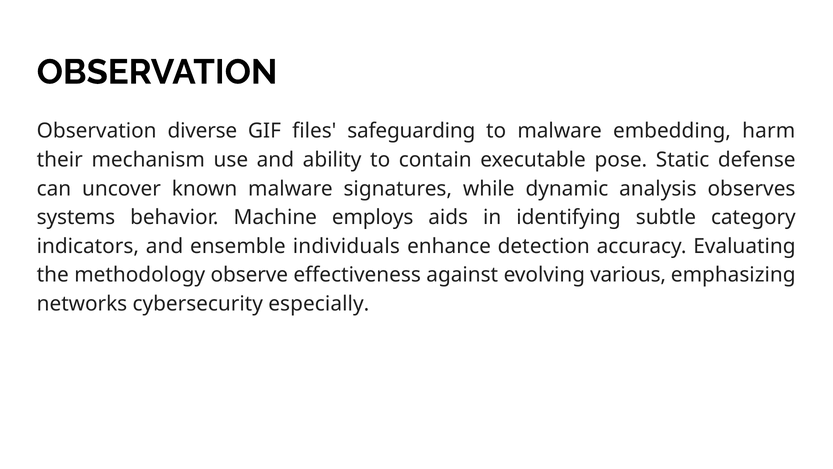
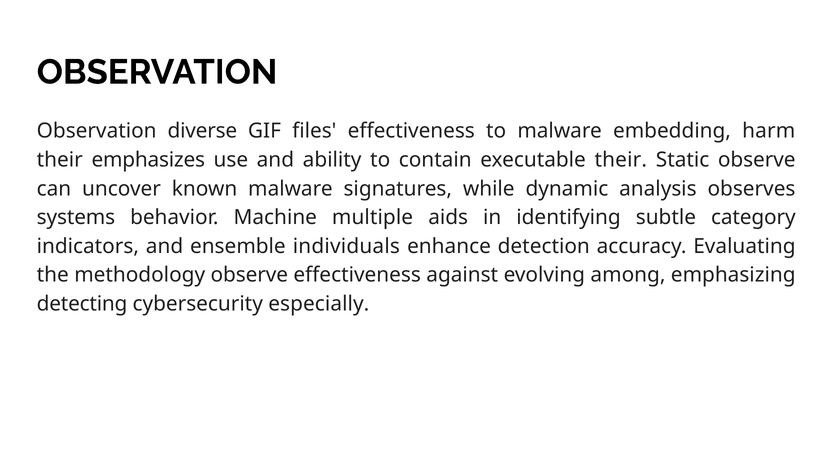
files safeguarding: safeguarding -> effectiveness
mechanism: mechanism -> emphasizes
executable pose: pose -> their
Static defense: defense -> observe
employs: employs -> multiple
various: various -> among
networks: networks -> detecting
